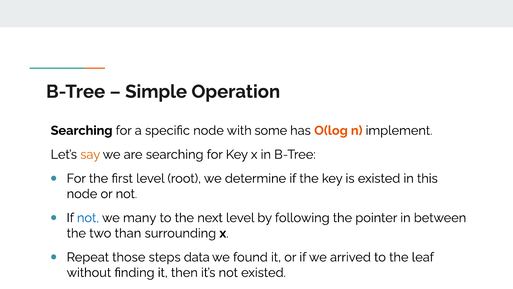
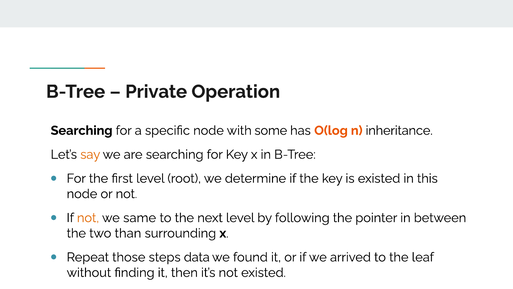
Simple: Simple -> Private
implement: implement -> inheritance
not at (88, 218) colour: blue -> orange
many: many -> same
